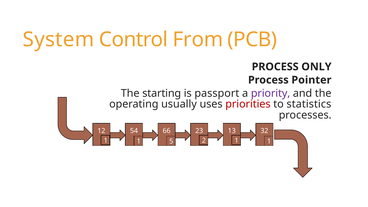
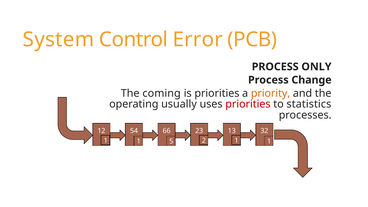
From: From -> Error
Pointer: Pointer -> Change
starting: starting -> coming
is passport: passport -> priorities
priority colour: purple -> orange
